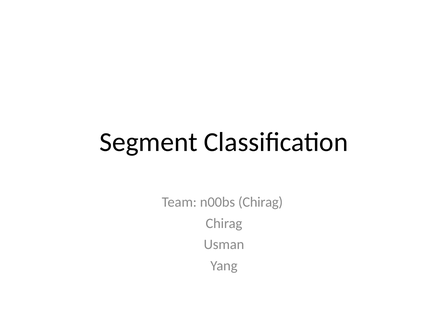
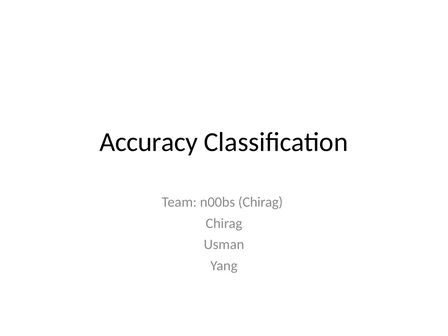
Segment: Segment -> Accuracy
